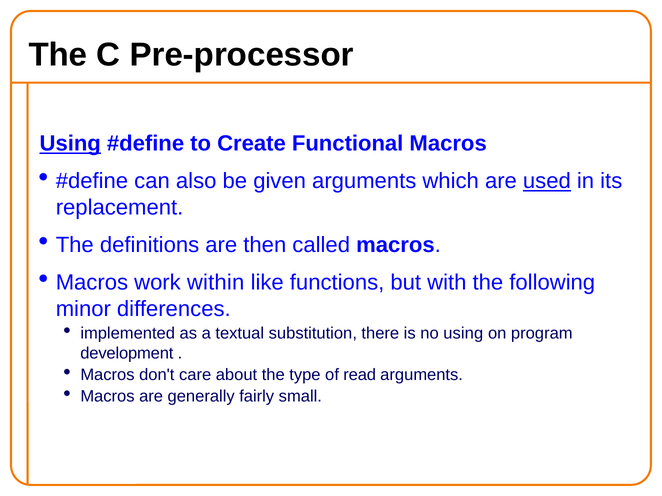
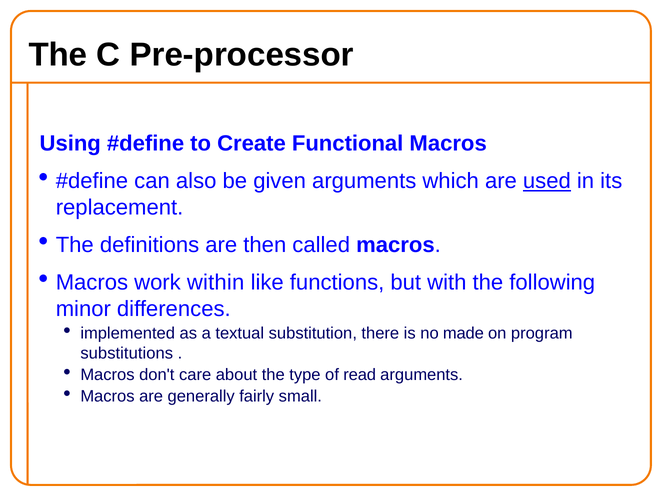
Using at (70, 144) underline: present -> none
no using: using -> made
development: development -> substitutions
